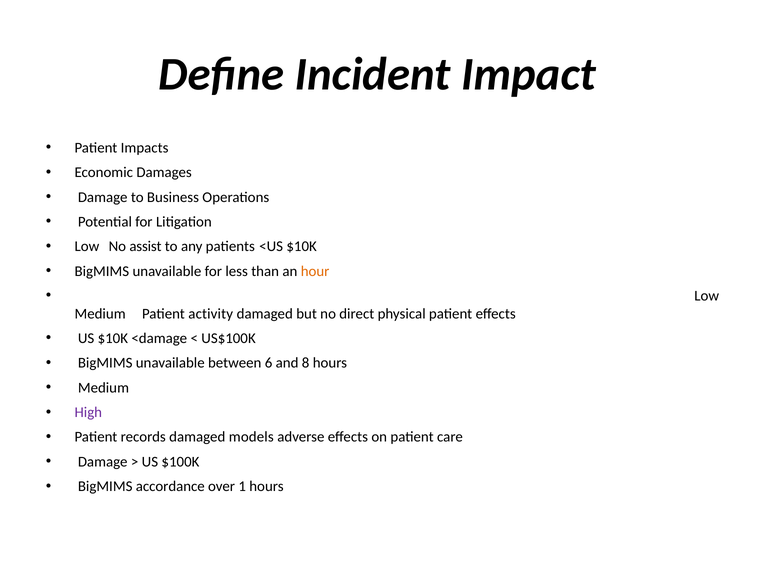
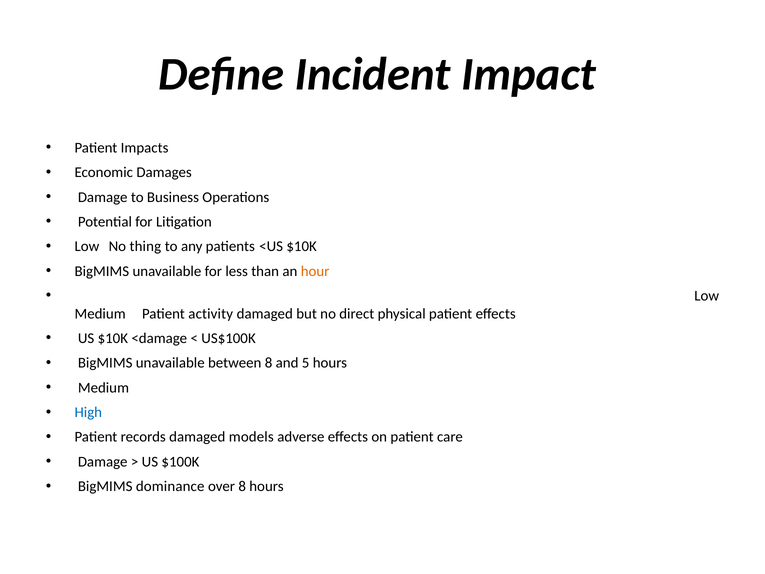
assist: assist -> thing
between 6: 6 -> 8
8: 8 -> 5
High colour: purple -> blue
accordance: accordance -> dominance
over 1: 1 -> 8
